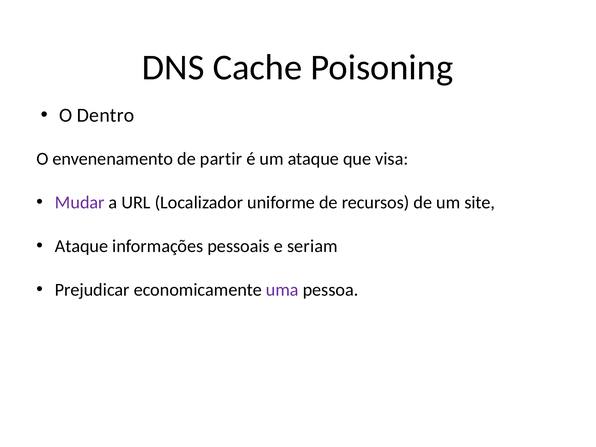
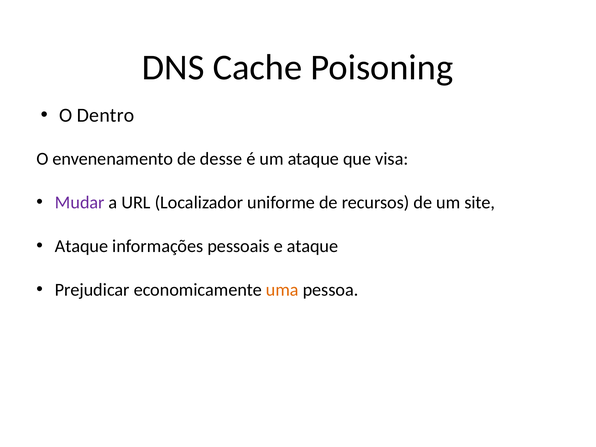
partir: partir -> desse
e seriam: seriam -> ataque
uma colour: purple -> orange
